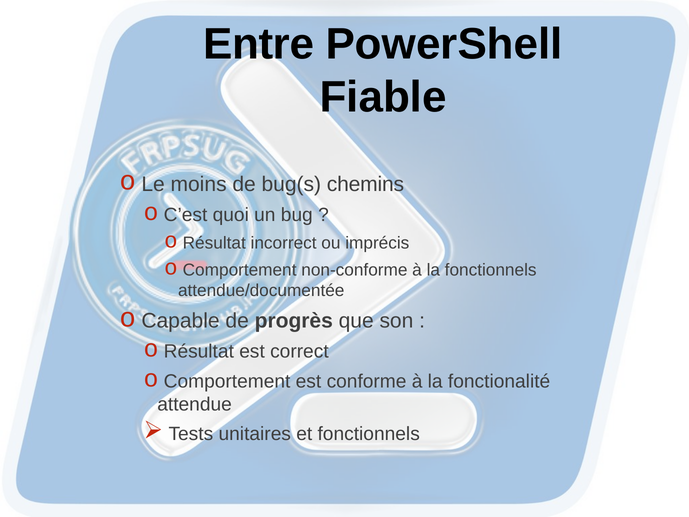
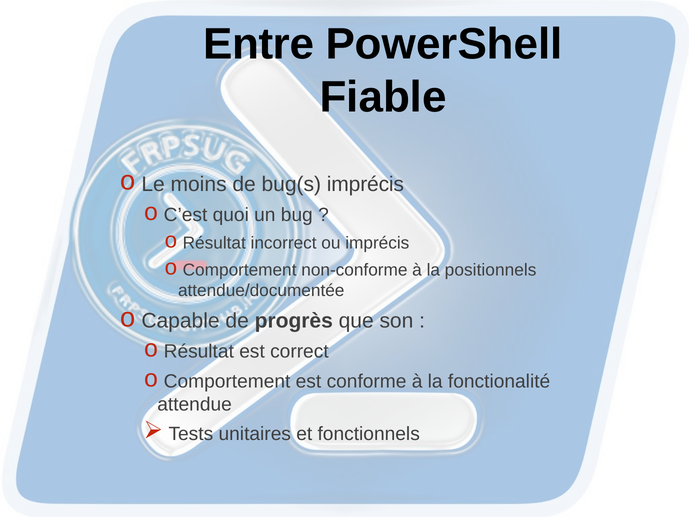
bug(s chemins: chemins -> imprécis
la fonctionnels: fonctionnels -> positionnels
